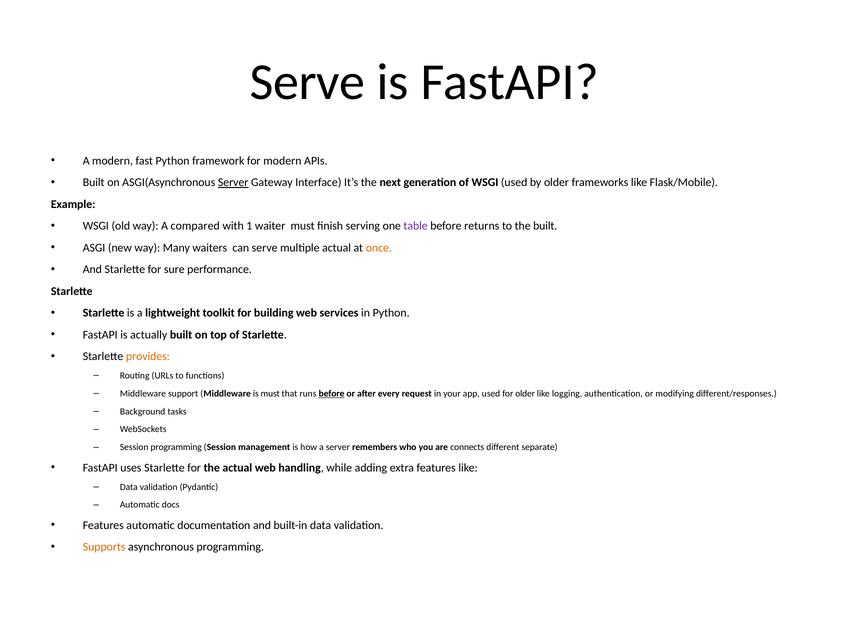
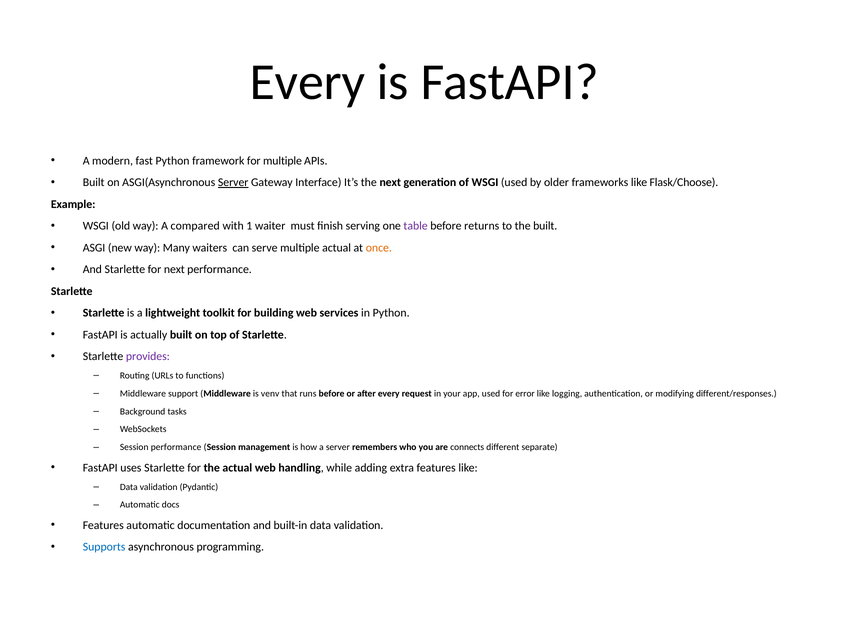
Serve at (308, 82): Serve -> Every
for modern: modern -> multiple
Flask/Mobile: Flask/Mobile -> Flask/Choose
for sure: sure -> next
provides colour: orange -> purple
is must: must -> venv
before at (332, 393) underline: present -> none
for older: older -> error
Session programming: programming -> performance
Supports colour: orange -> blue
